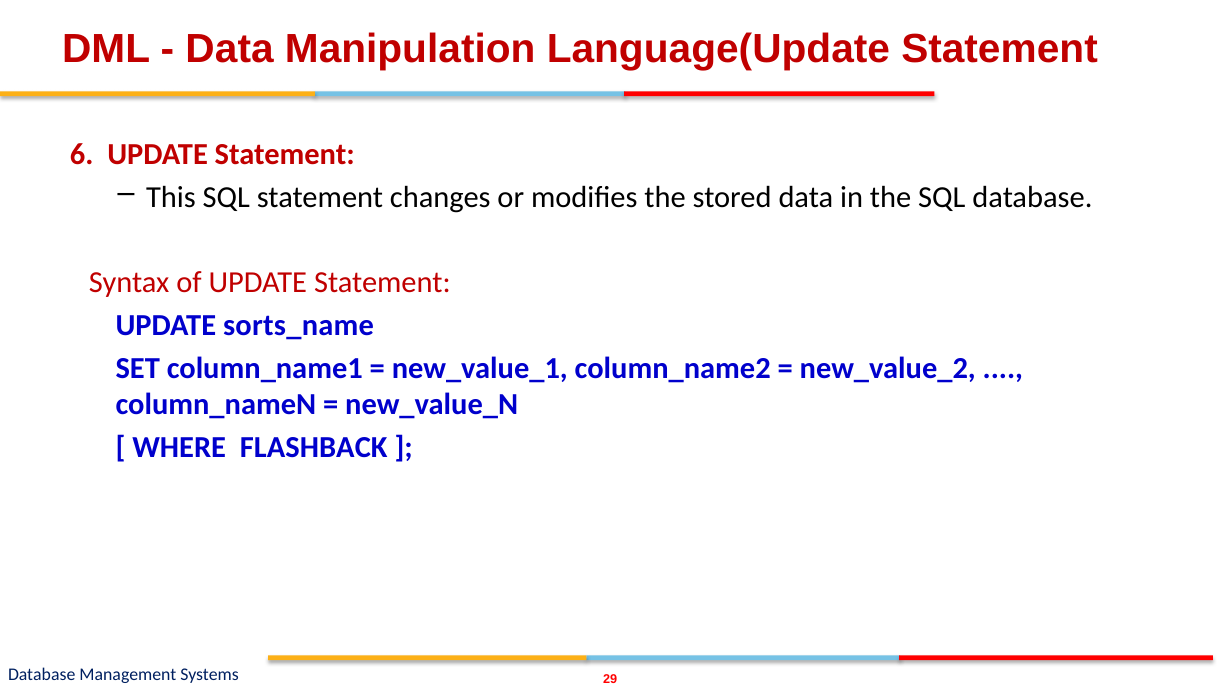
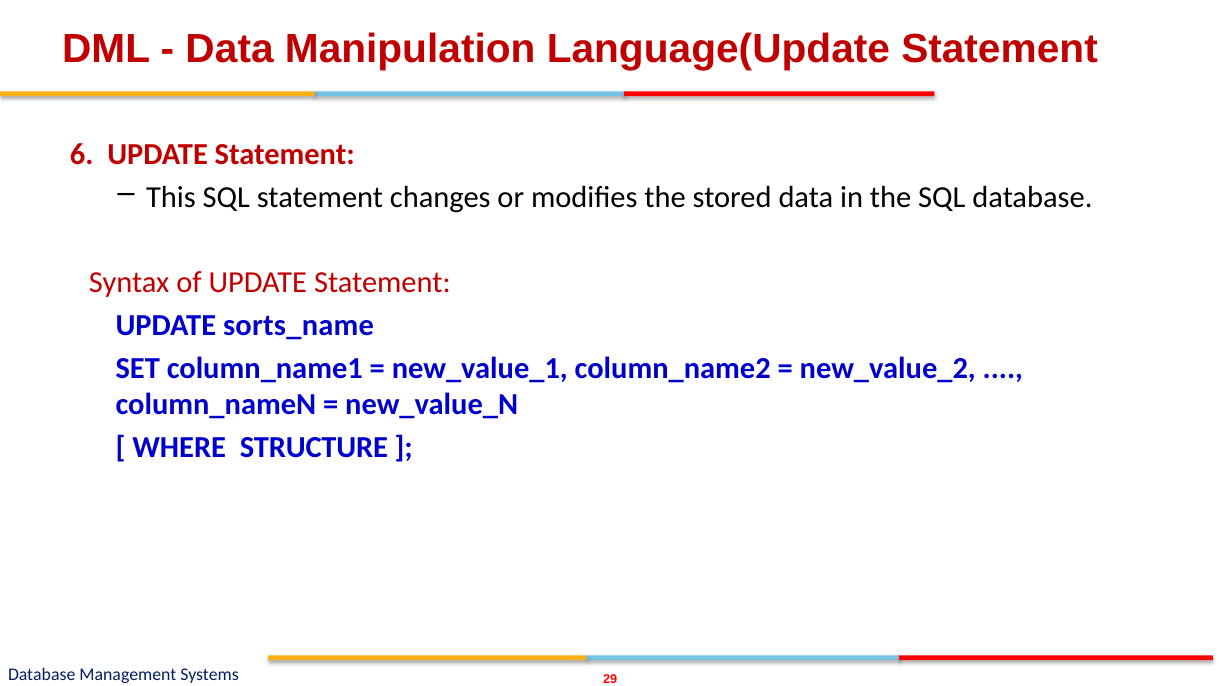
FLASHBACK: FLASHBACK -> STRUCTURE
